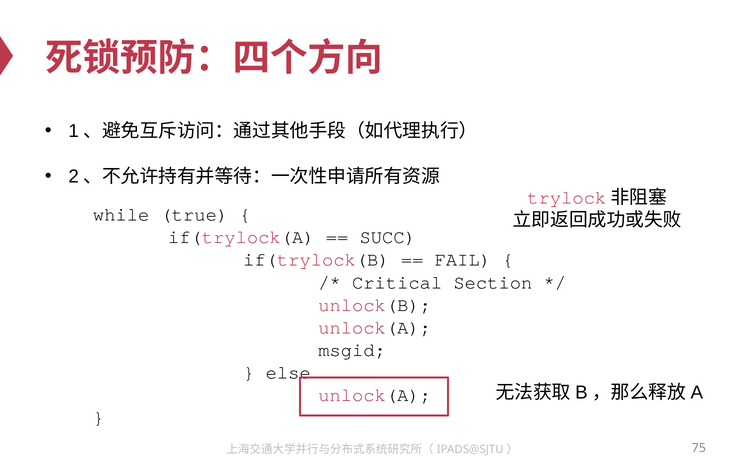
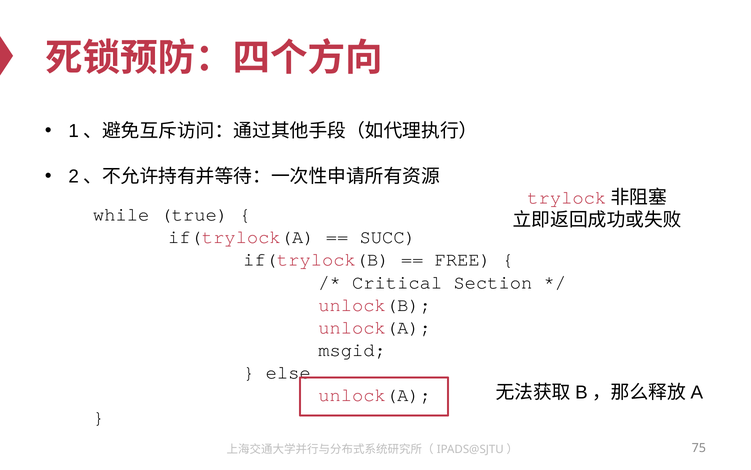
FAIL: FAIL -> FREE
